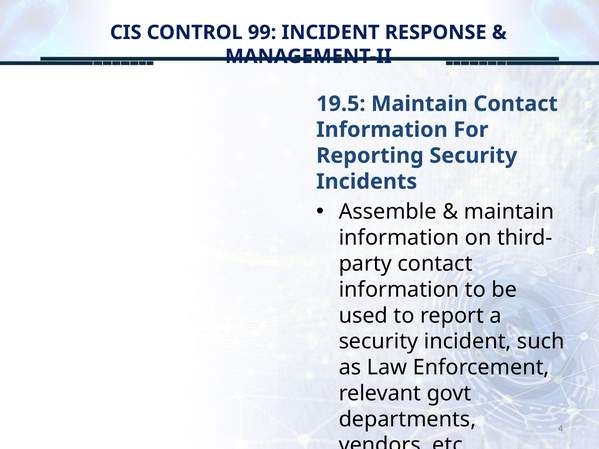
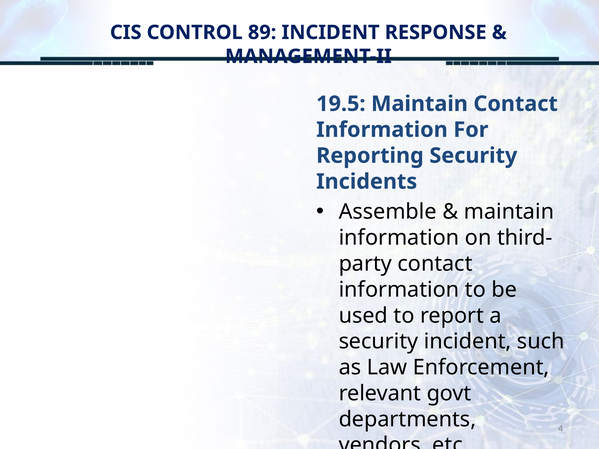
99: 99 -> 89
